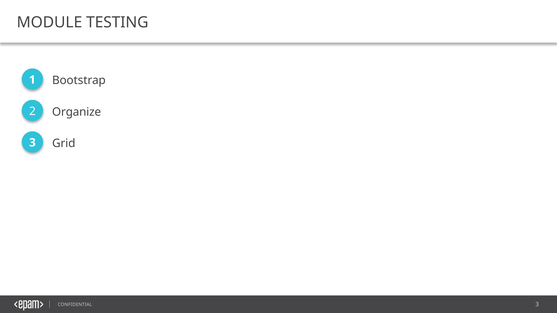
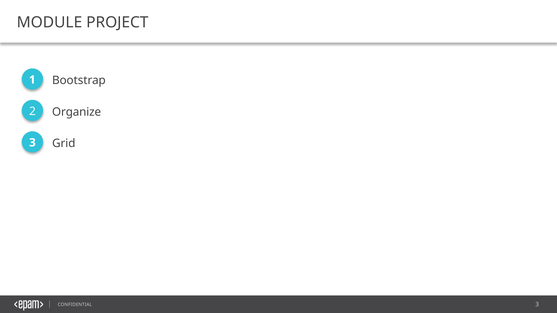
TESTING: TESTING -> PROJECT
